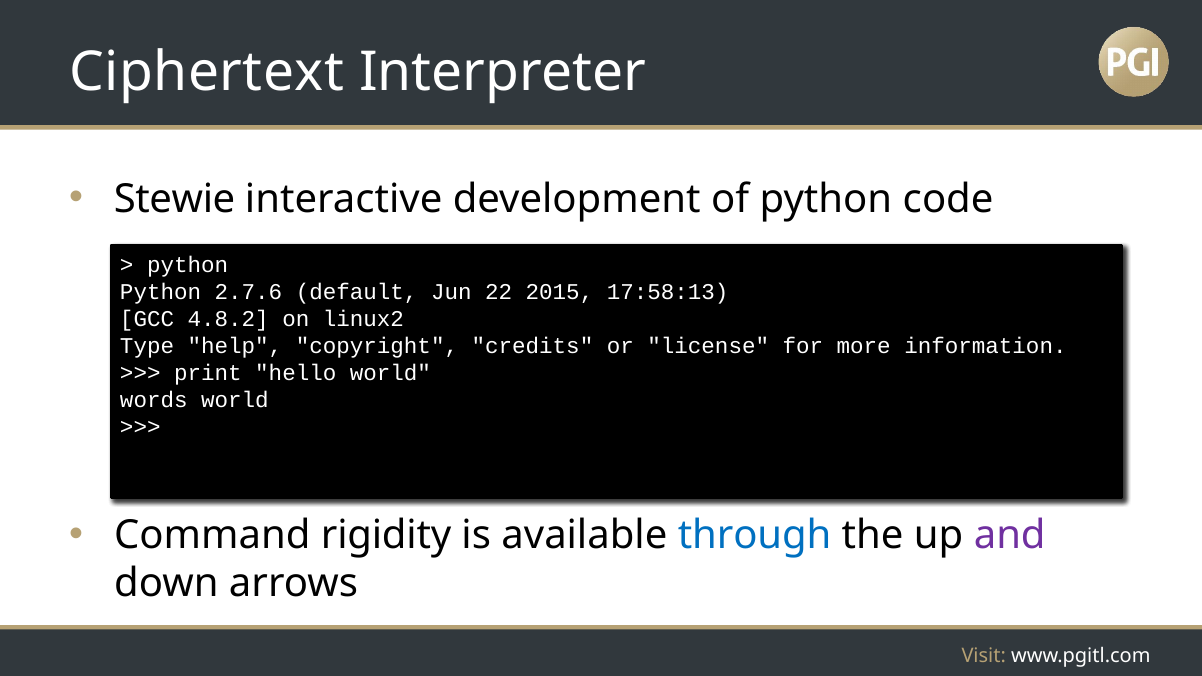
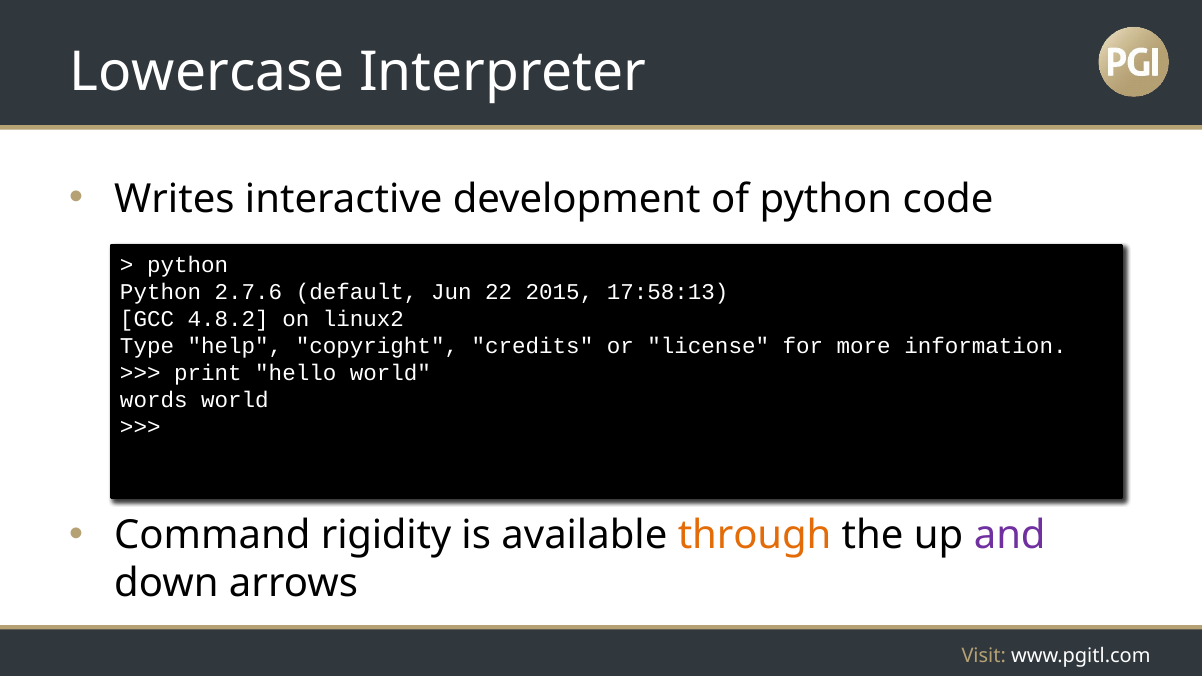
Ciphertext: Ciphertext -> Lowercase
Stewie: Stewie -> Writes
through colour: blue -> orange
